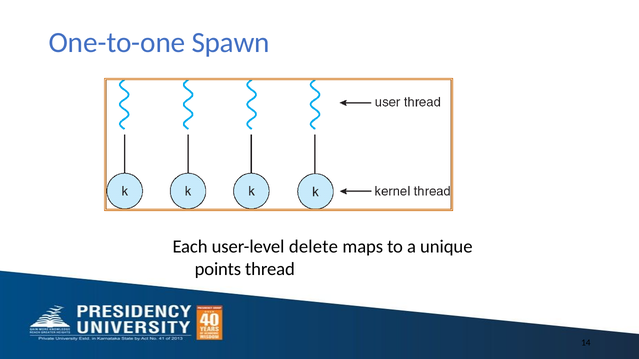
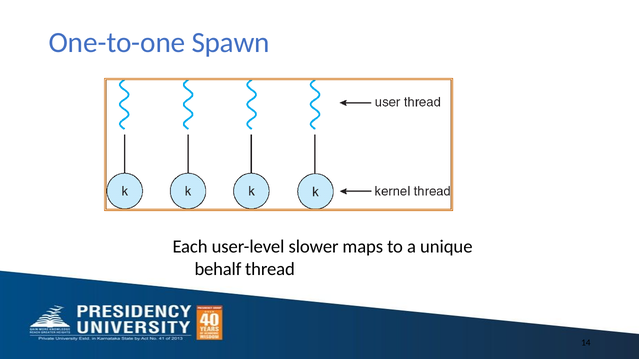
delete: delete -> slower
points: points -> behalf
